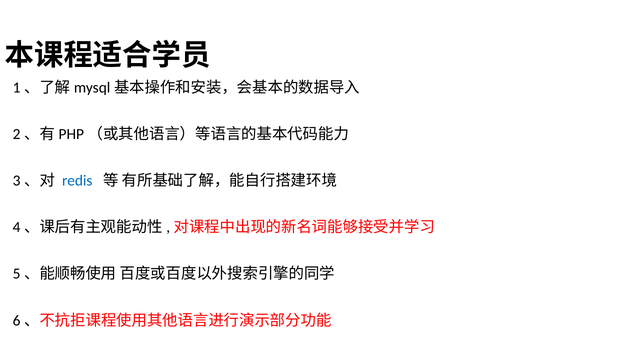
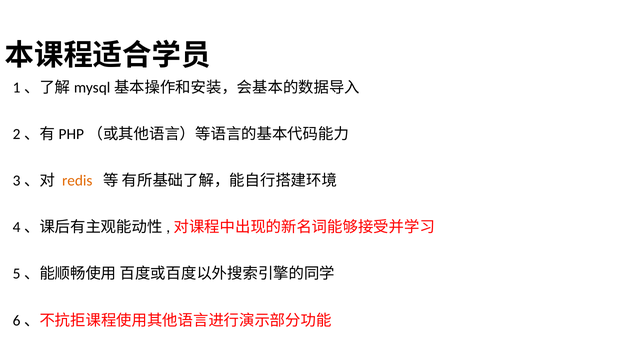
redis colour: blue -> orange
